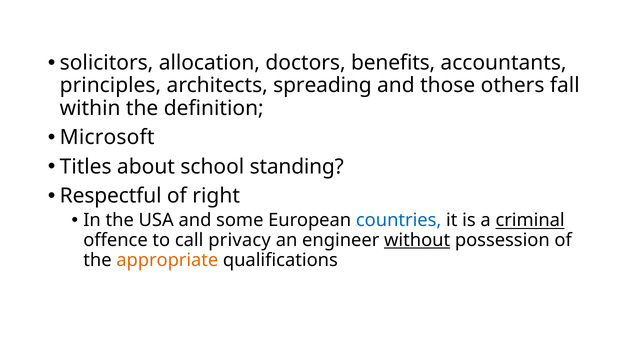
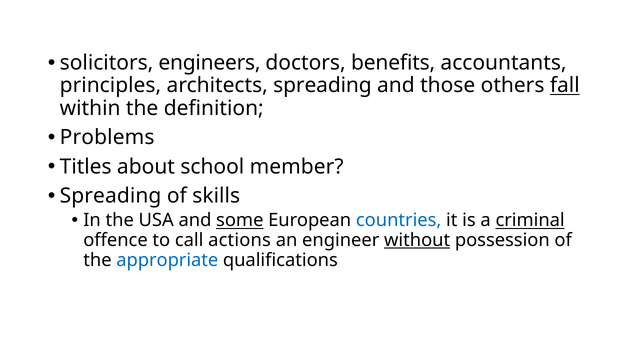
allocation: allocation -> engineers
fall underline: none -> present
Microsoft: Microsoft -> Problems
standing: standing -> member
Respectful at (111, 196): Respectful -> Spreading
right: right -> skills
some underline: none -> present
privacy: privacy -> actions
appropriate colour: orange -> blue
